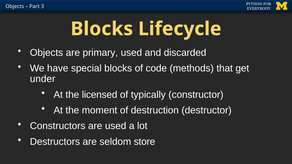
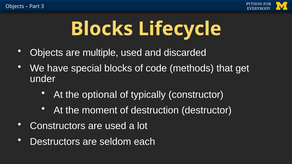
primary: primary -> multiple
licensed: licensed -> optional
store: store -> each
